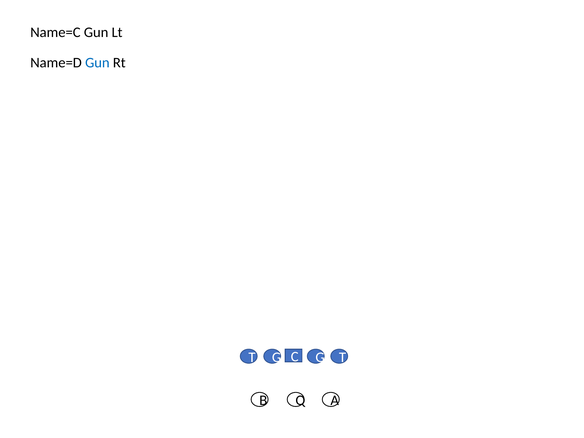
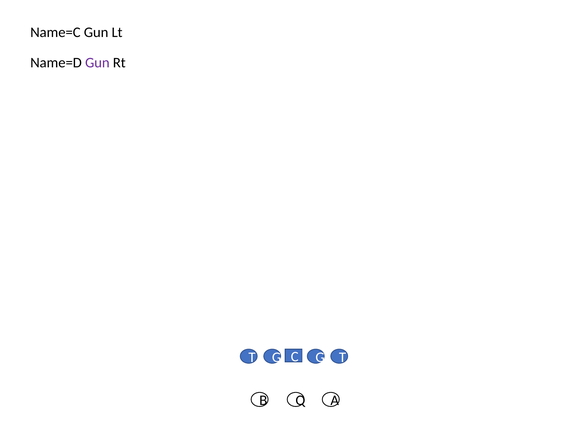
Gun at (97, 63) colour: blue -> purple
